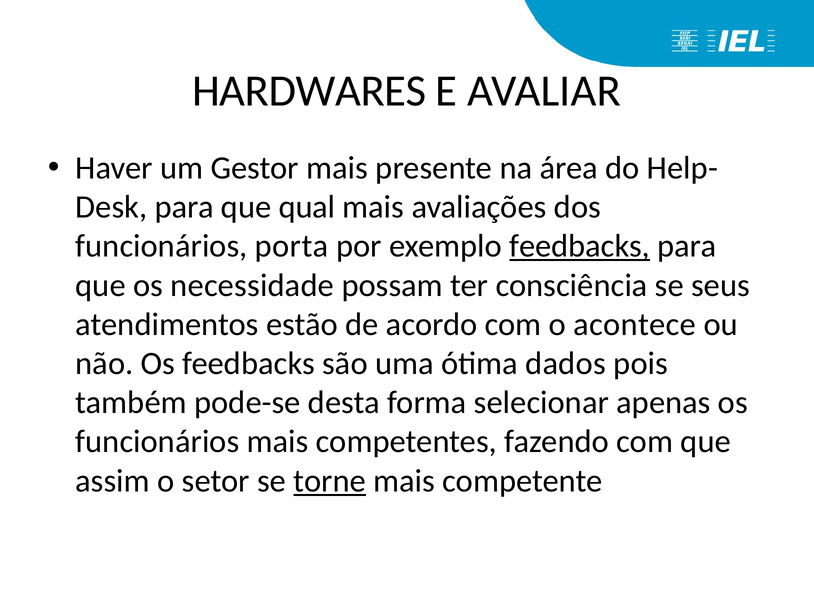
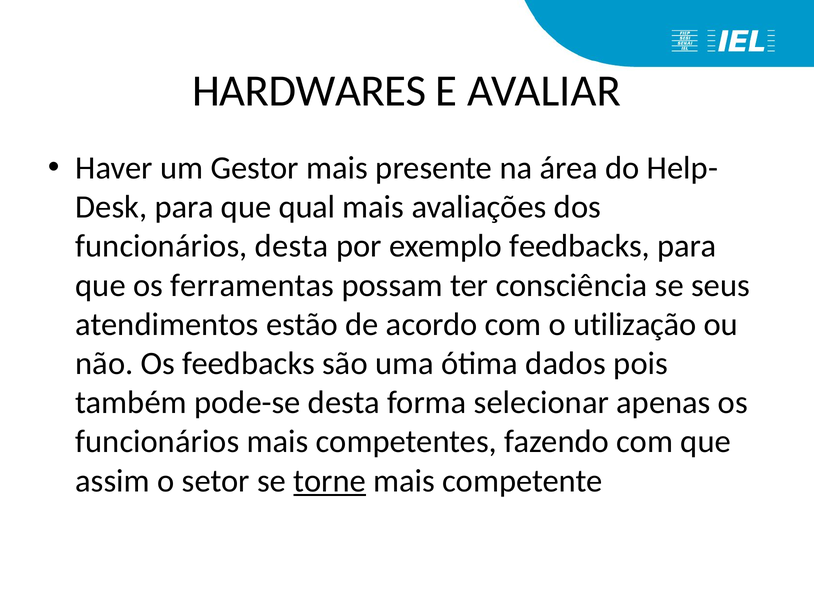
funcionários porta: porta -> desta
feedbacks at (580, 246) underline: present -> none
necessidade: necessidade -> ferramentas
acontece: acontece -> utilização
